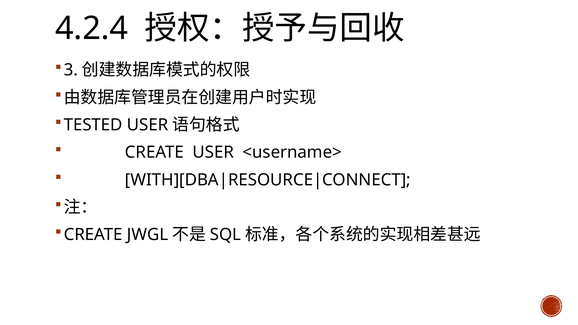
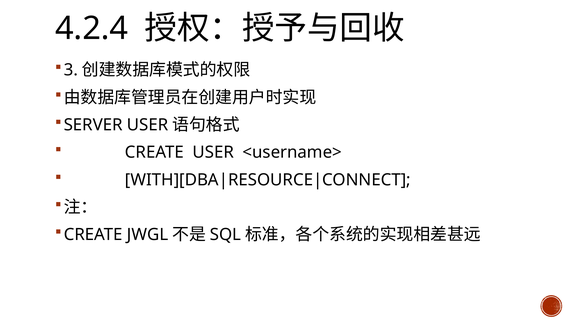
TESTED: TESTED -> SERVER
